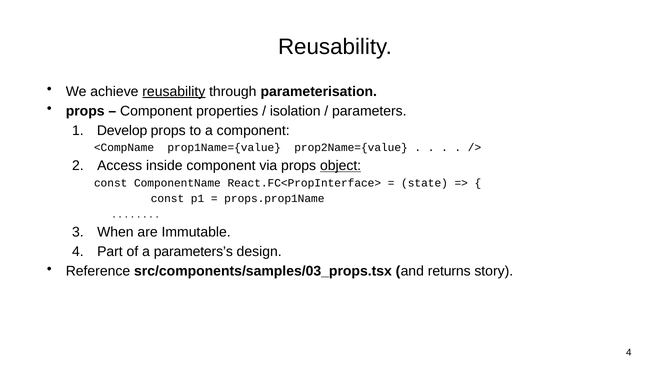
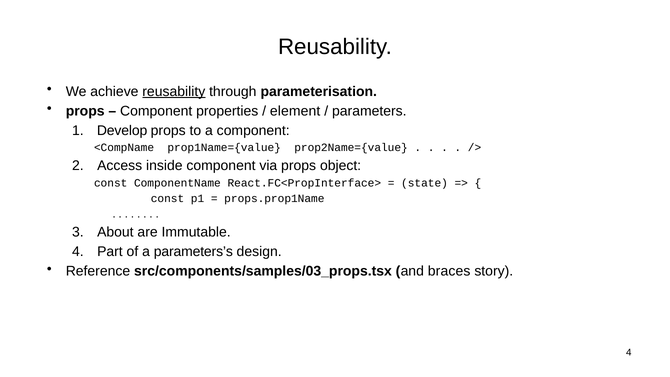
isolation: isolation -> element
object underline: present -> none
When: When -> About
returns: returns -> braces
